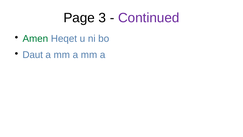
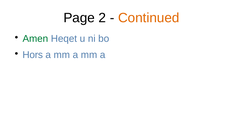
3: 3 -> 2
Continued colour: purple -> orange
Daut: Daut -> Hors
